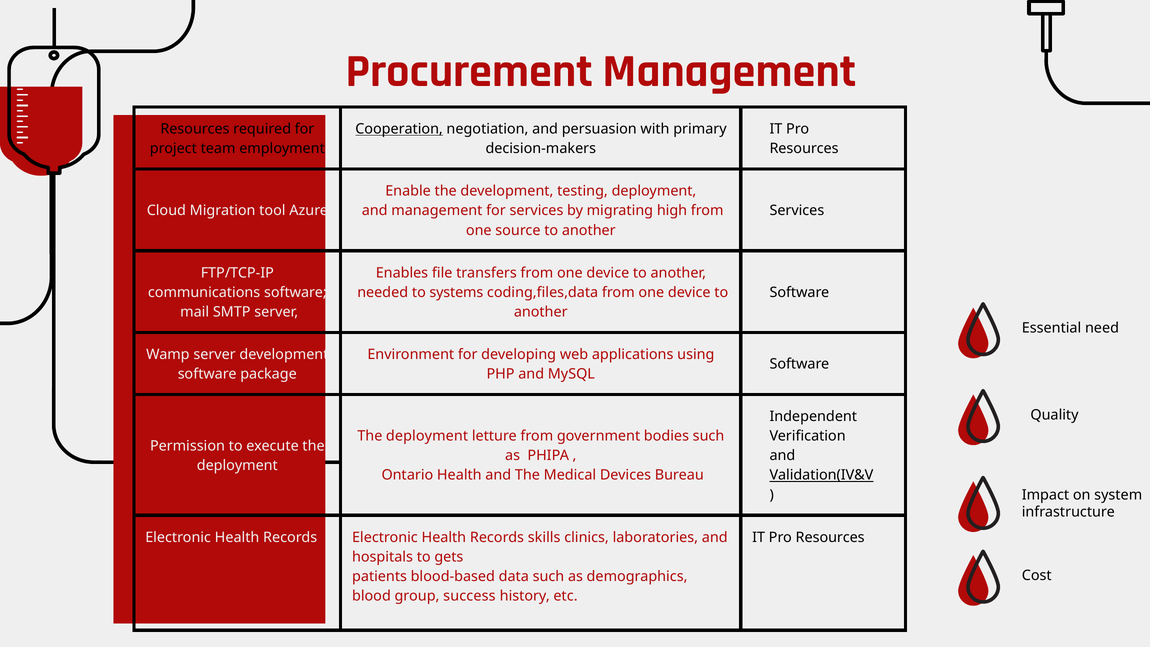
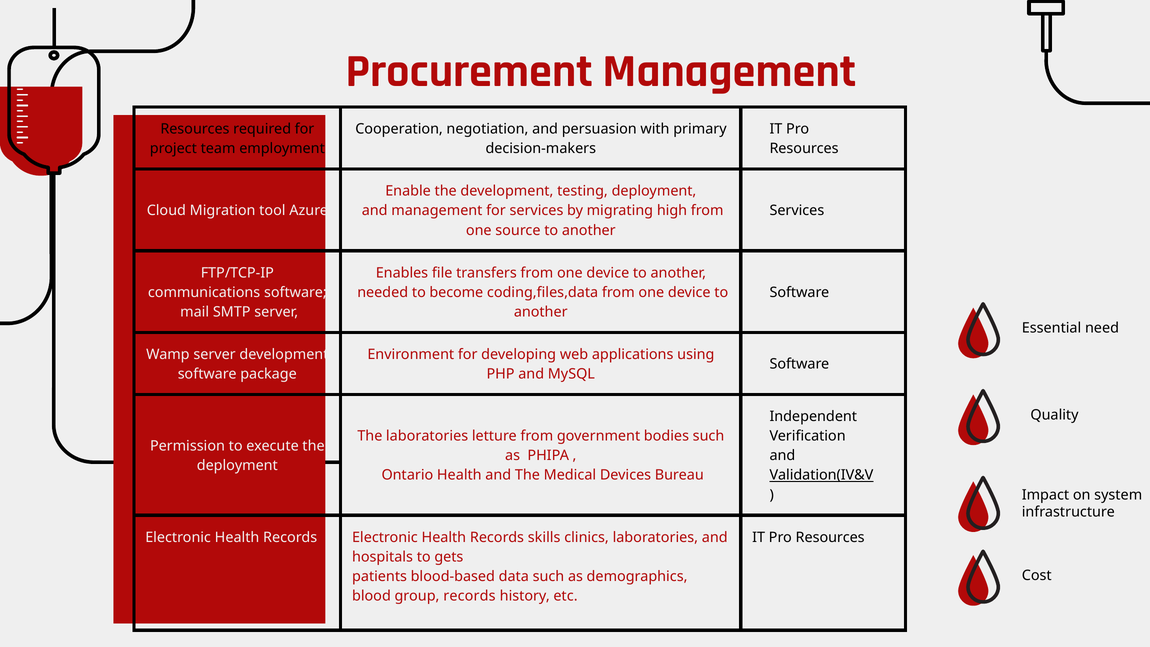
Cooperation underline: present -> none
systems: systems -> become
deployment at (427, 436): deployment -> laboratories
group success: success -> records
